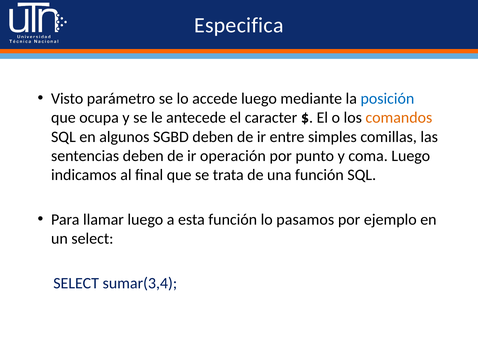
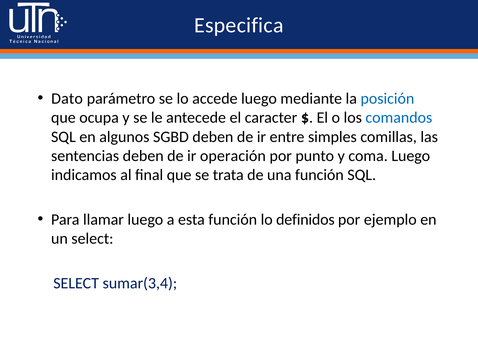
Visto: Visto -> Dato
comandos colour: orange -> blue
pasamos: pasamos -> definidos
